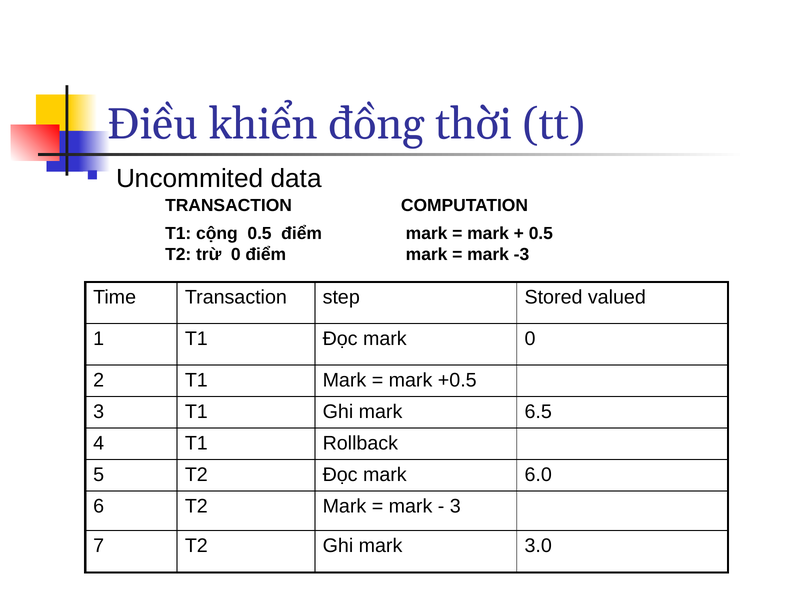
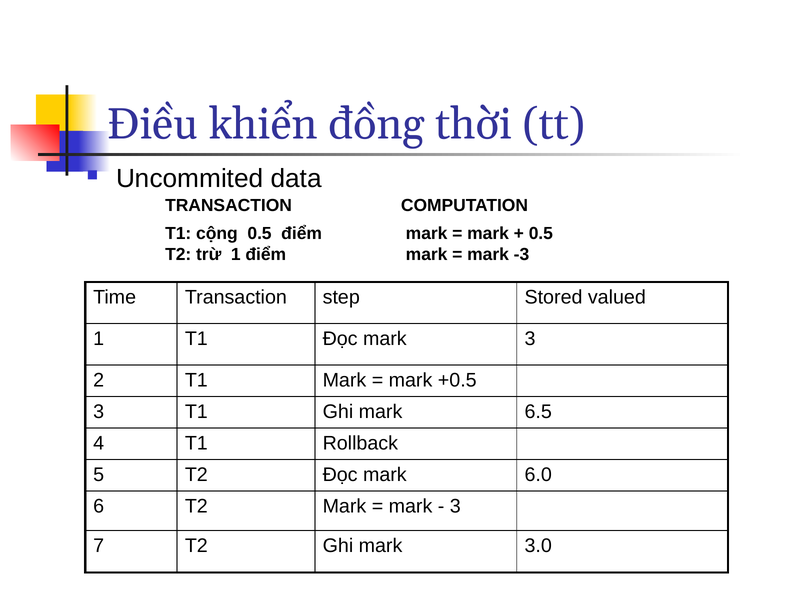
trừ 0: 0 -> 1
mark 0: 0 -> 3
